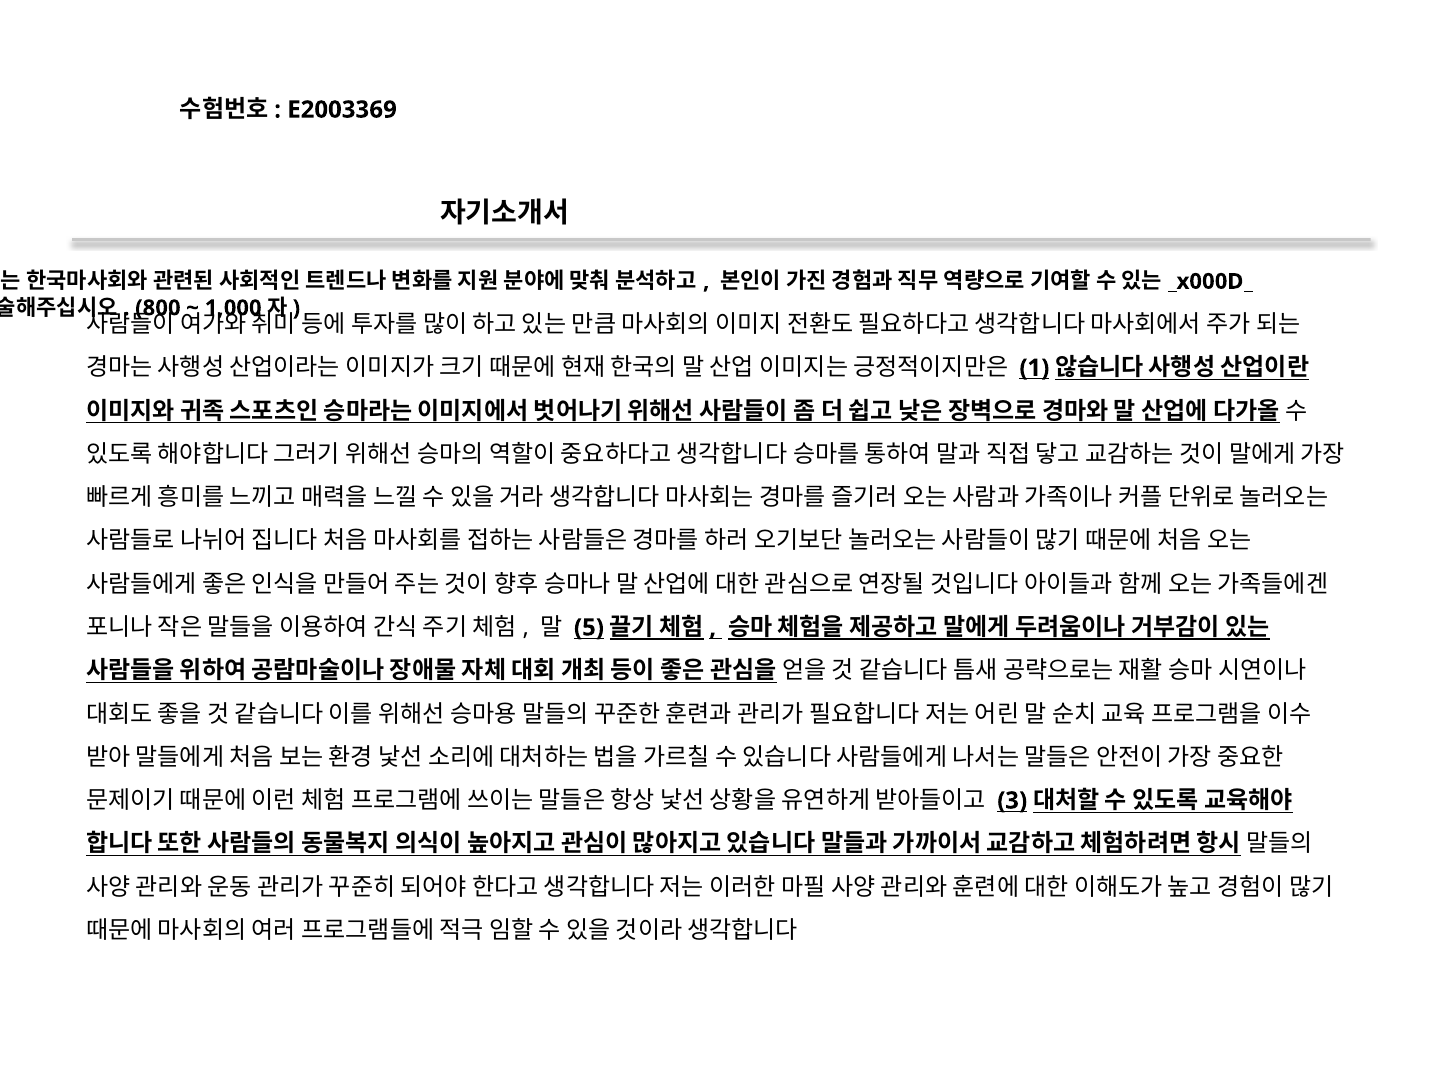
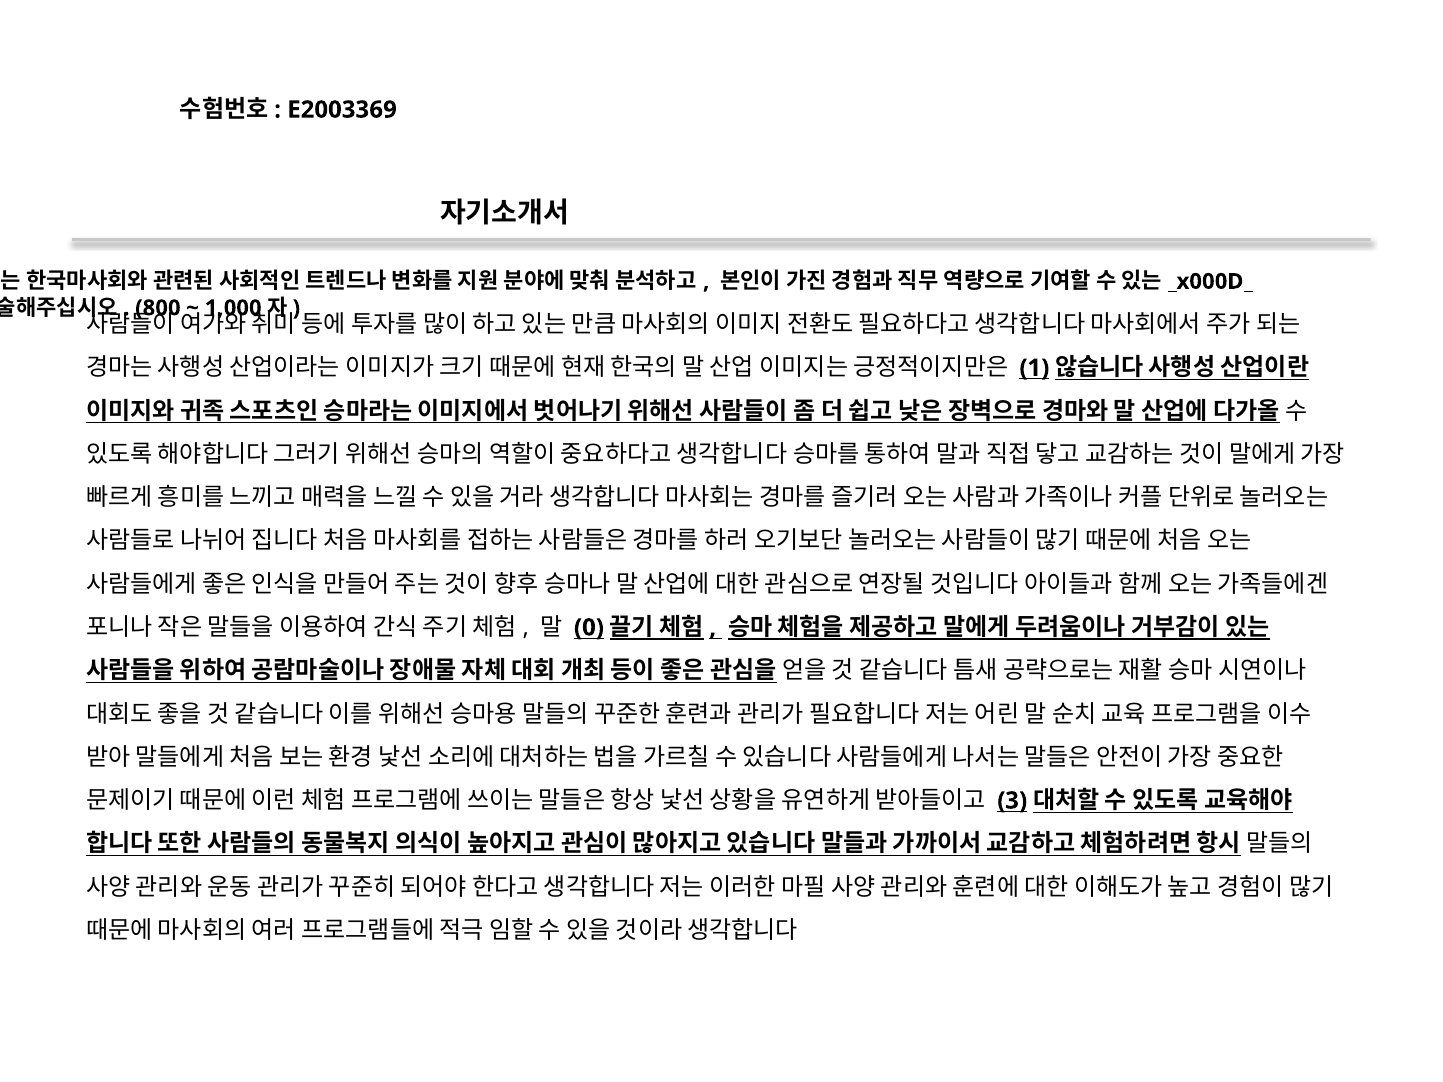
5: 5 -> 0
